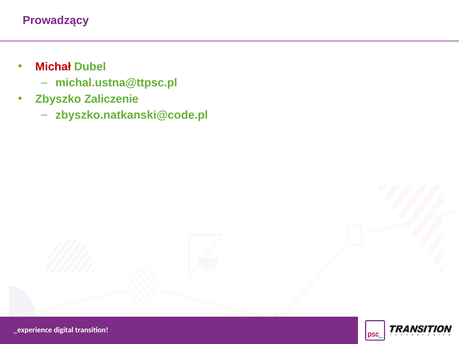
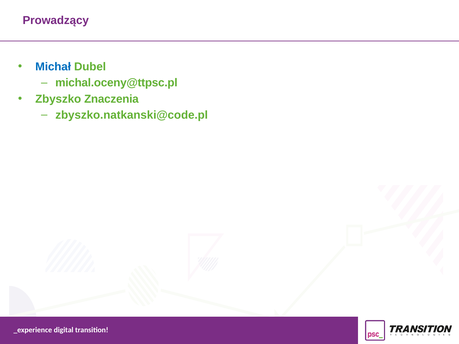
Michał colour: red -> blue
michal.ustna@ttpsc.pl: michal.ustna@ttpsc.pl -> michal.oceny@ttpsc.pl
Zaliczenie: Zaliczenie -> Znaczenia
